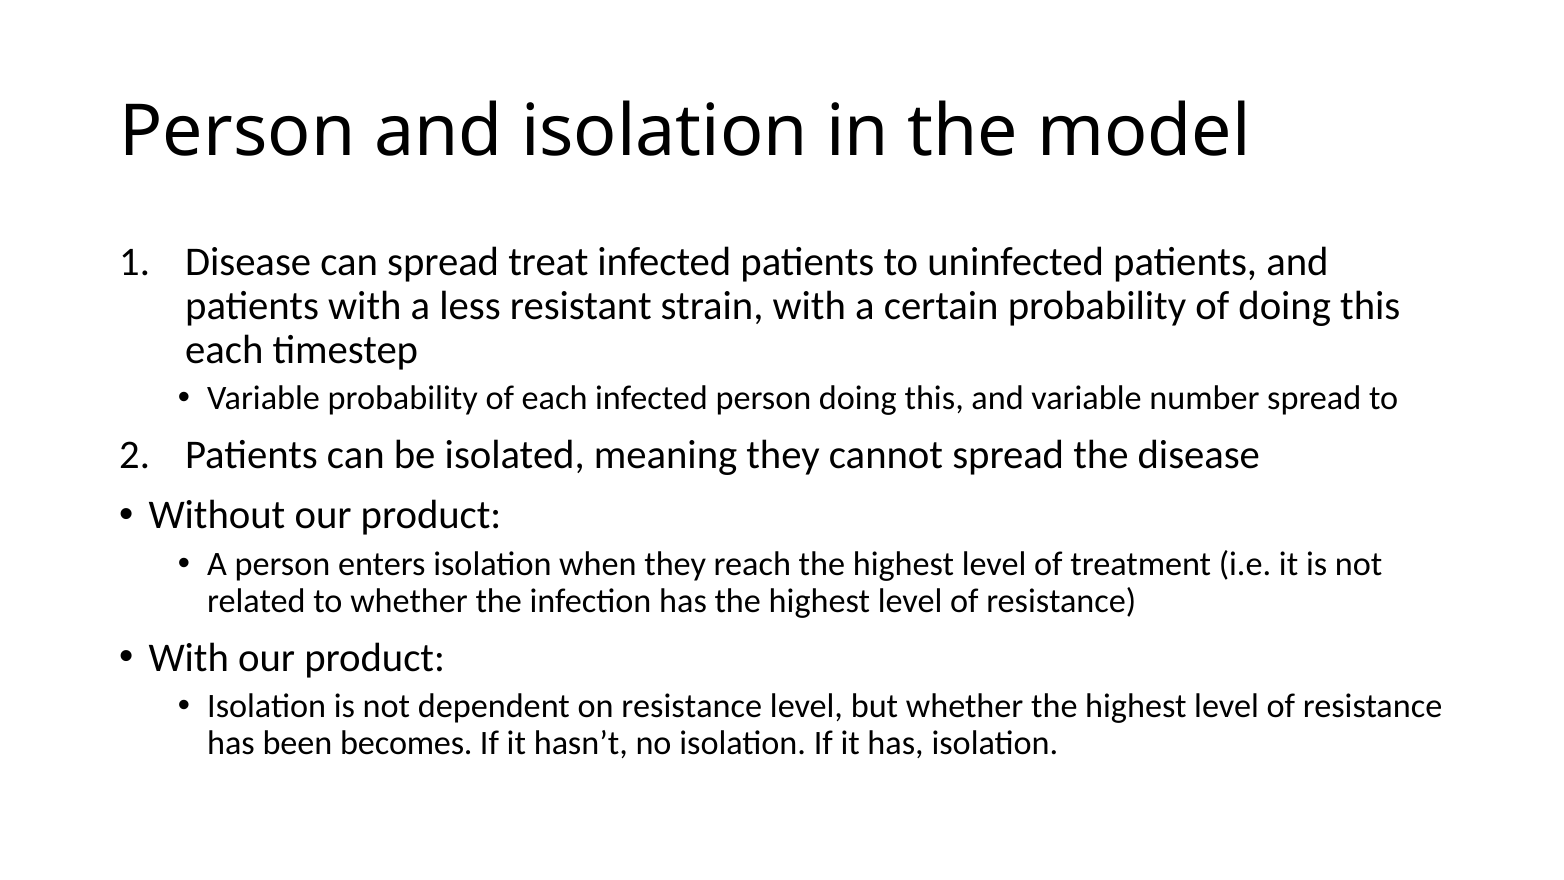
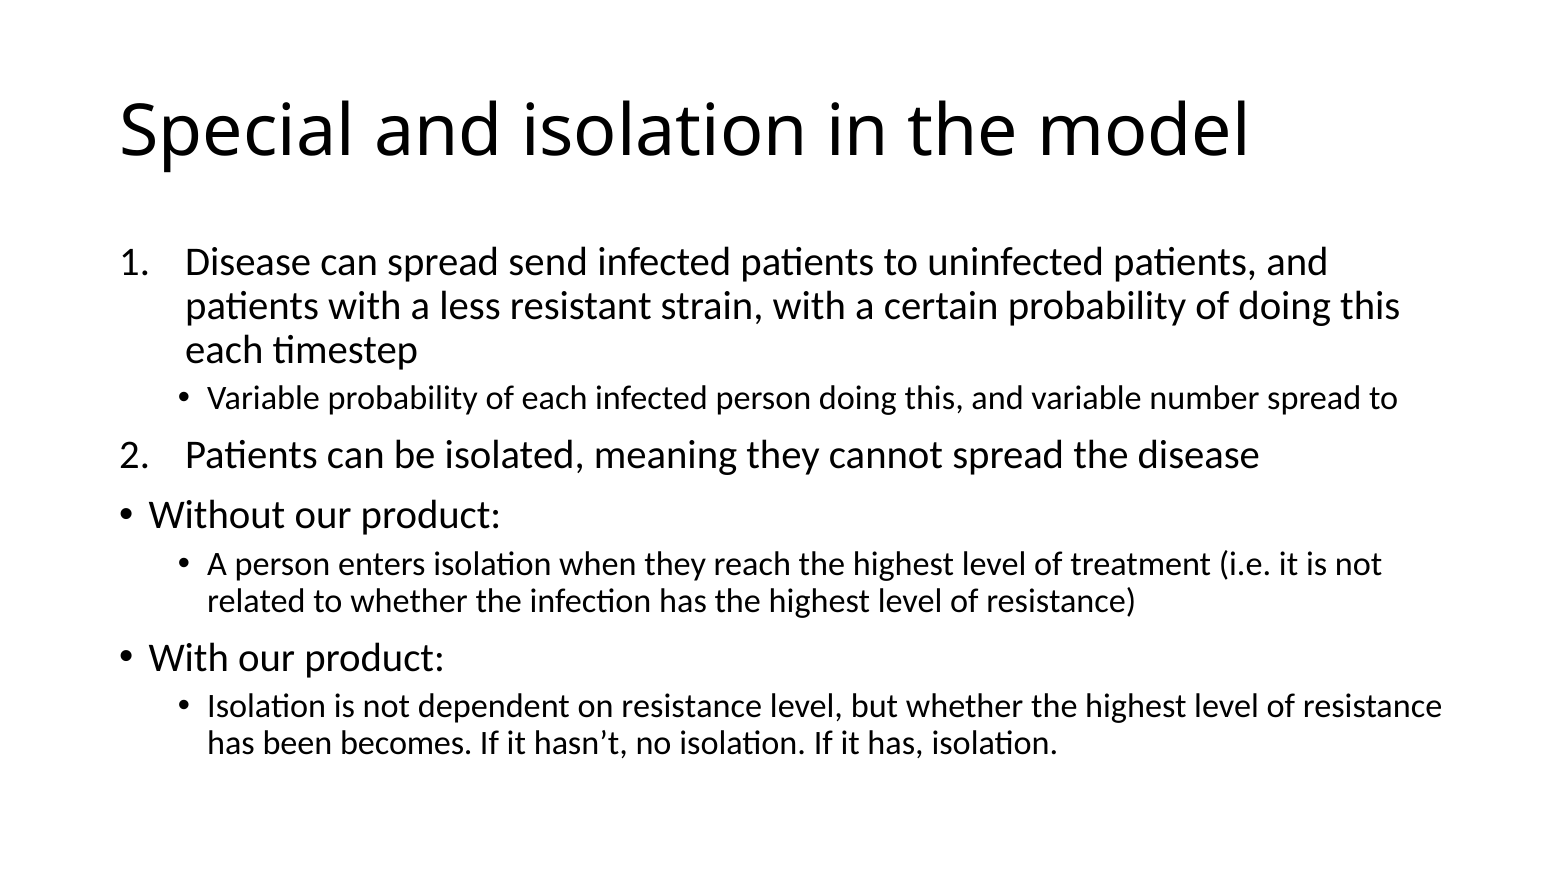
Person at (237, 131): Person -> Special
treat: treat -> send
